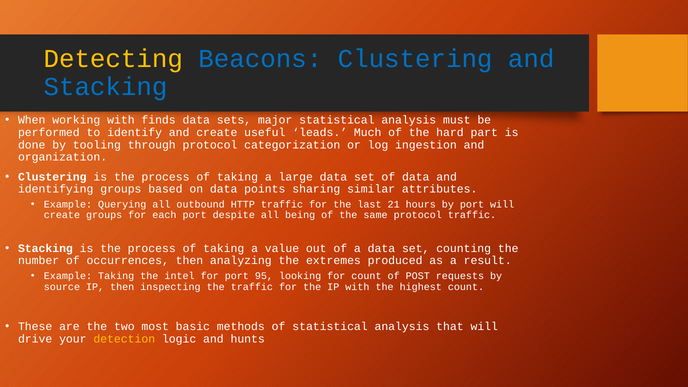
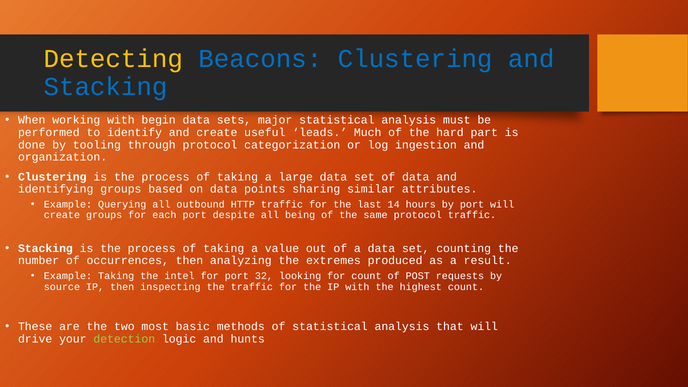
finds: finds -> begin
21: 21 -> 14
95: 95 -> 32
detection colour: yellow -> light green
